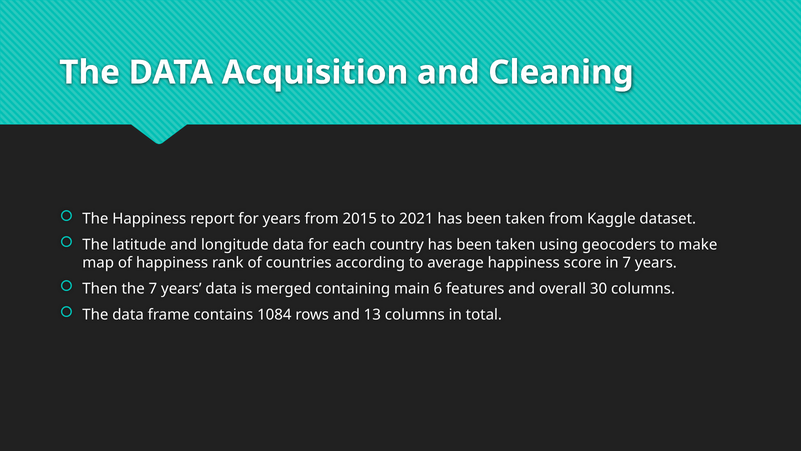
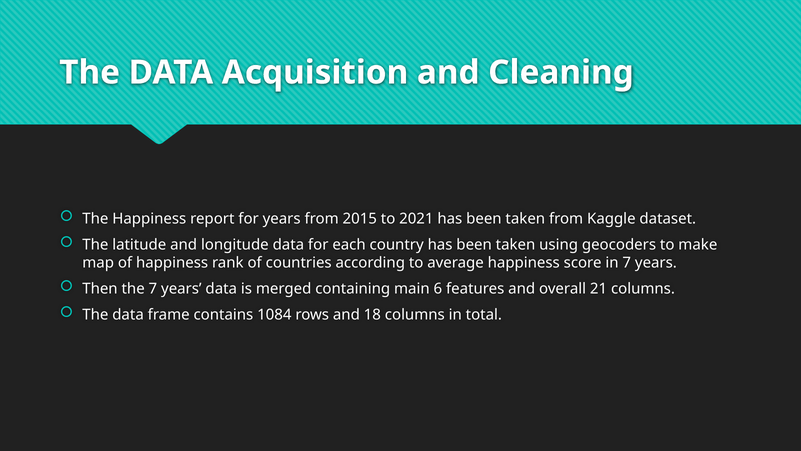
30: 30 -> 21
13: 13 -> 18
